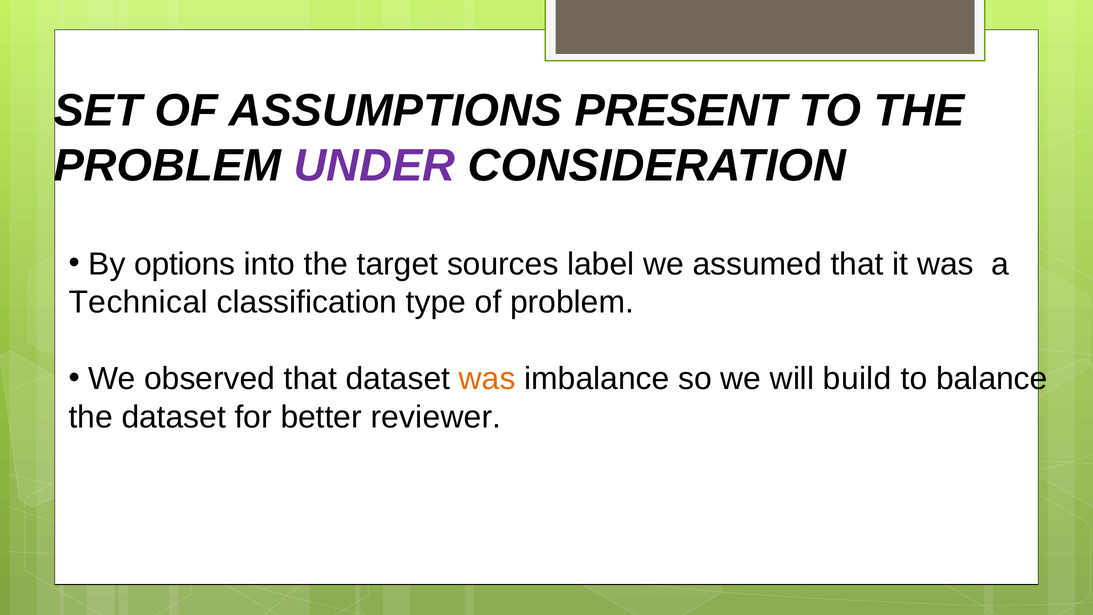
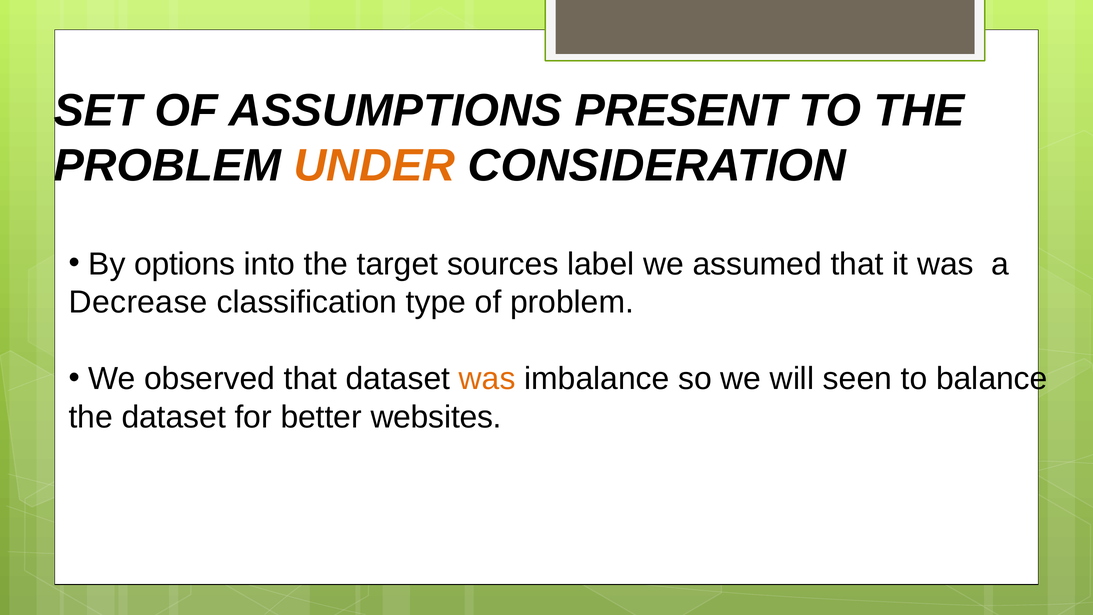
UNDER colour: purple -> orange
Technical: Technical -> Decrease
build: build -> seen
reviewer: reviewer -> websites
